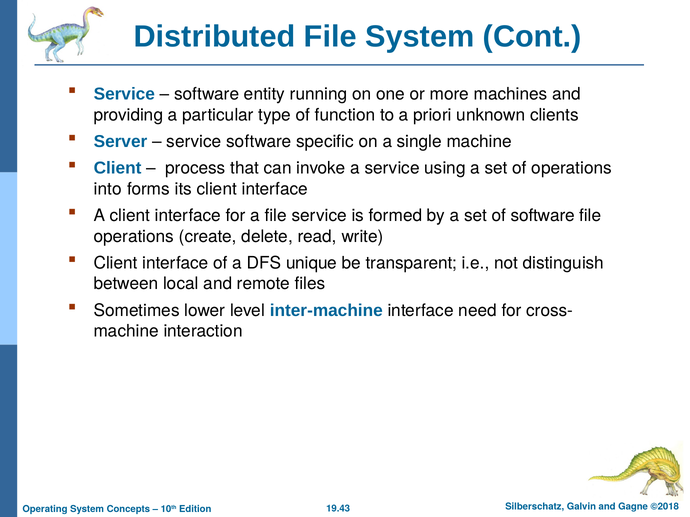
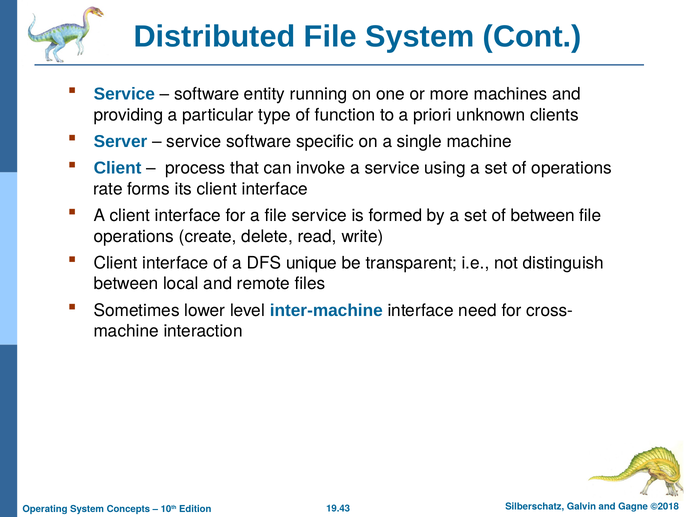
into: into -> rate
of software: software -> between
